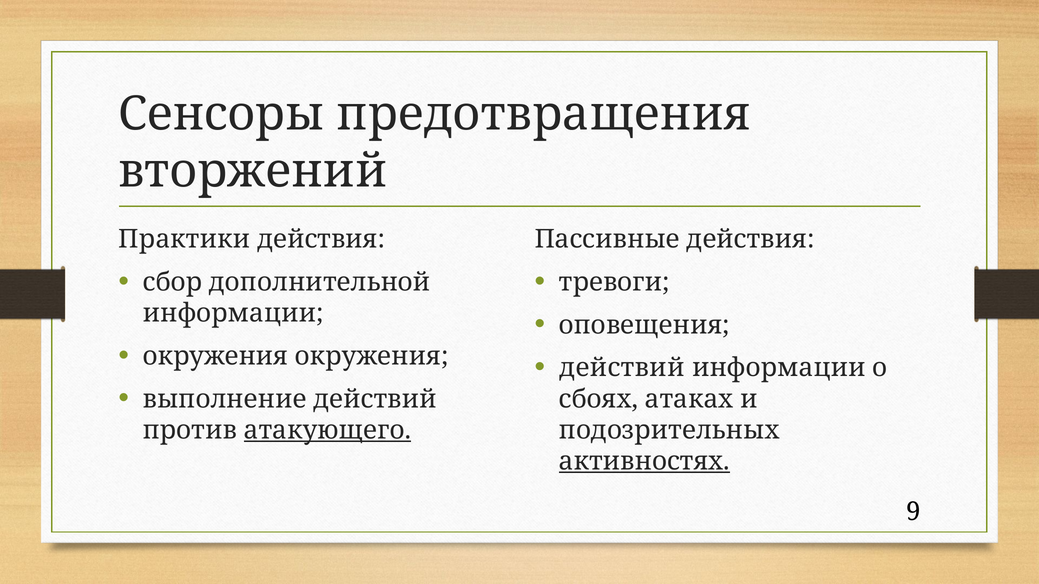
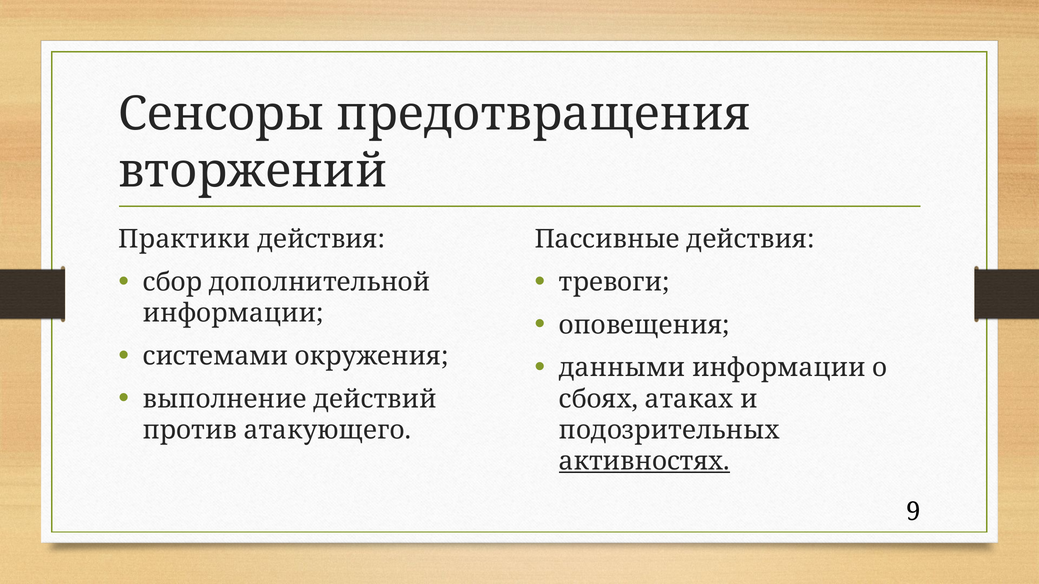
окружения at (216, 356): окружения -> системами
действий at (622, 368): действий -> данными
атакующего underline: present -> none
